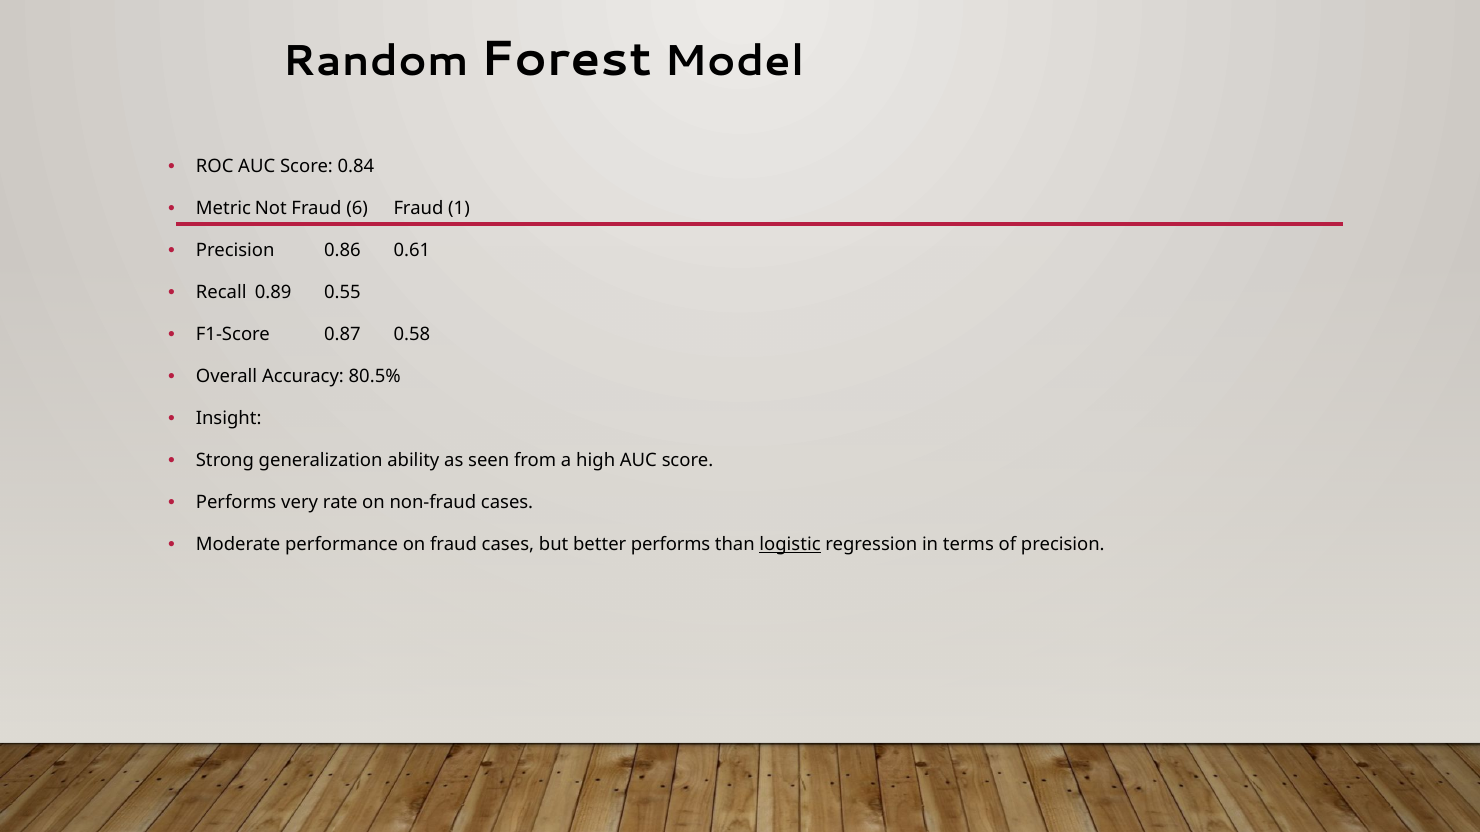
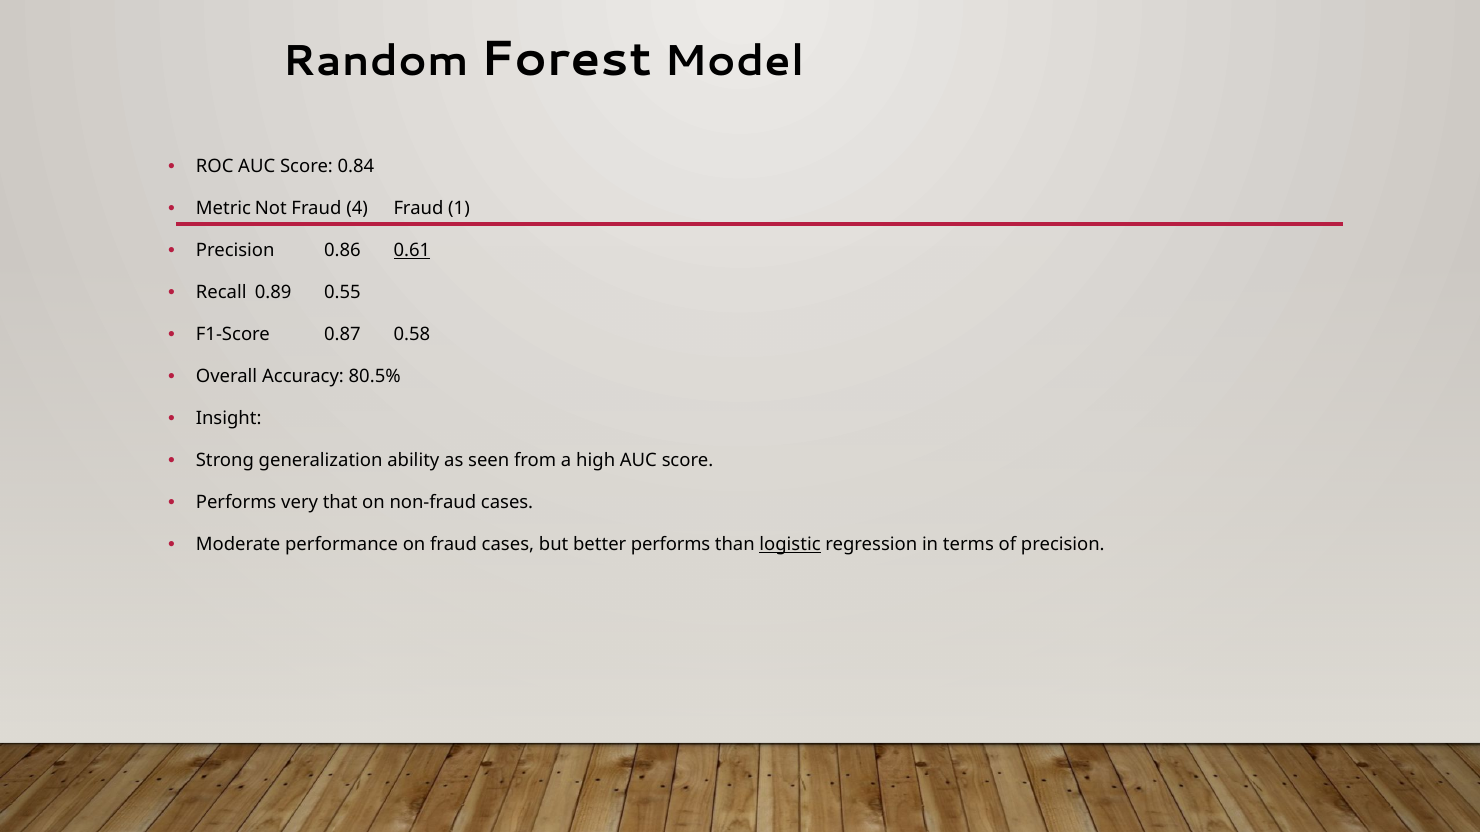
6: 6 -> 4
0.61 underline: none -> present
rate: rate -> that
